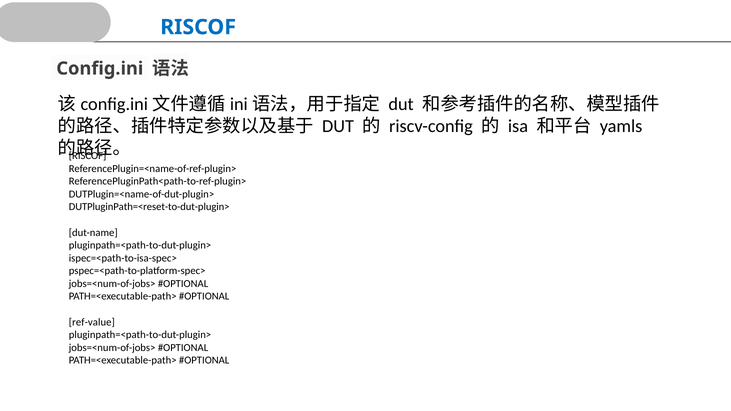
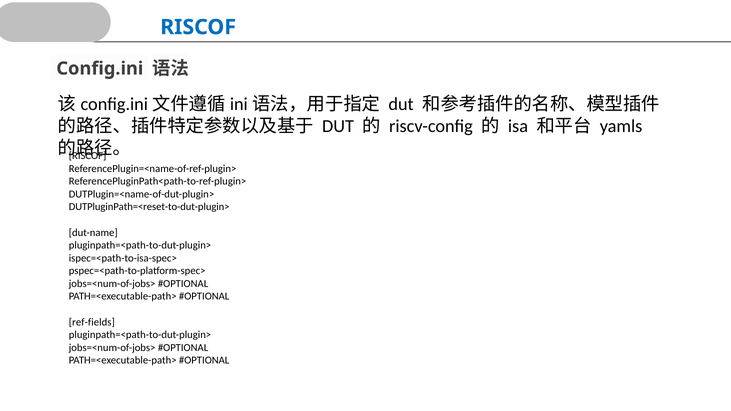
ref-value: ref-value -> ref-fields
